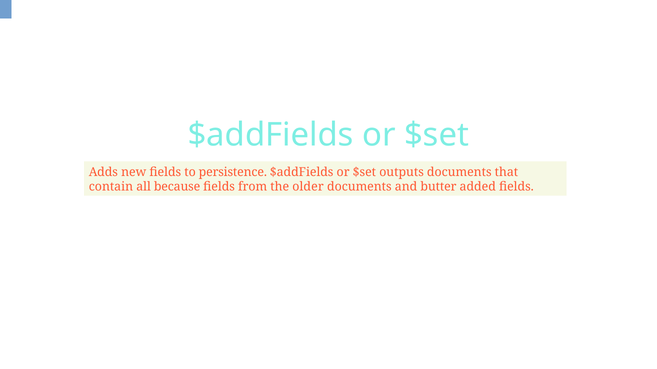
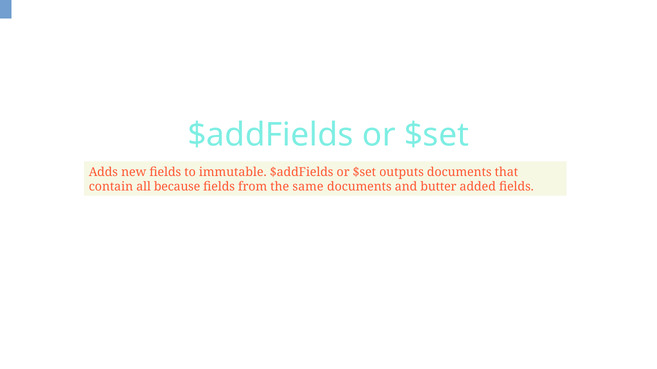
persistence: persistence -> immutable
older: older -> same
